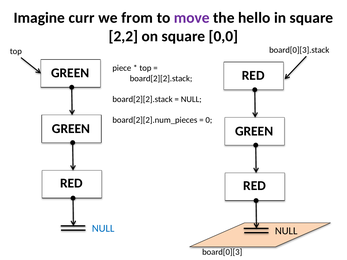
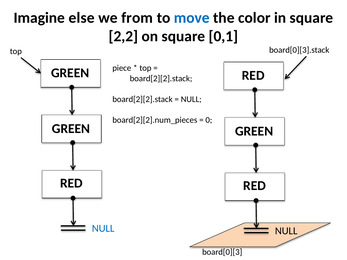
curr: curr -> else
move colour: purple -> blue
hello: hello -> color
0,0: 0,0 -> 0,1
